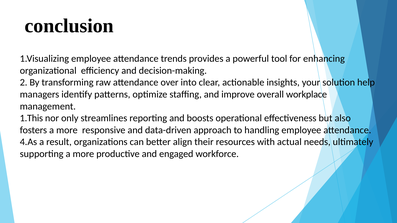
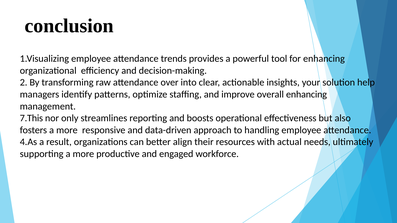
overall workplace: workplace -> enhancing
1.This: 1.This -> 7.This
